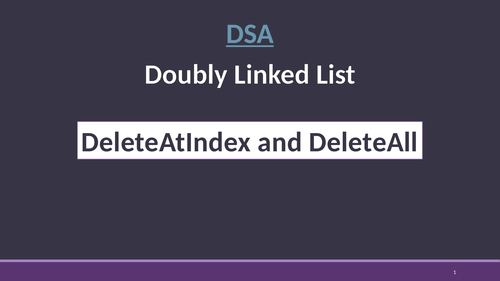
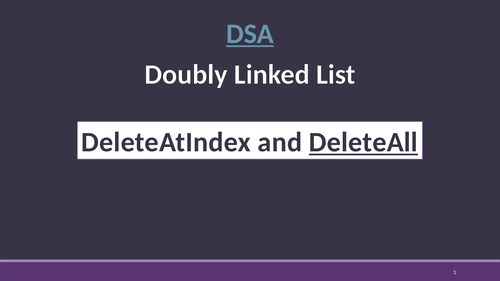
DeleteAll underline: none -> present
